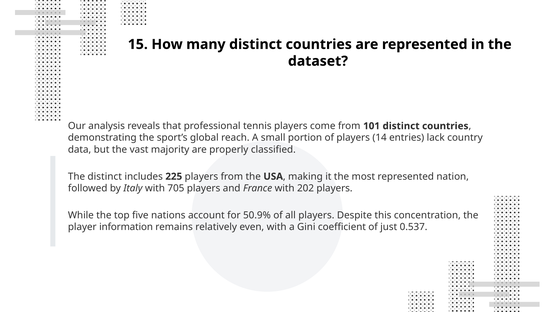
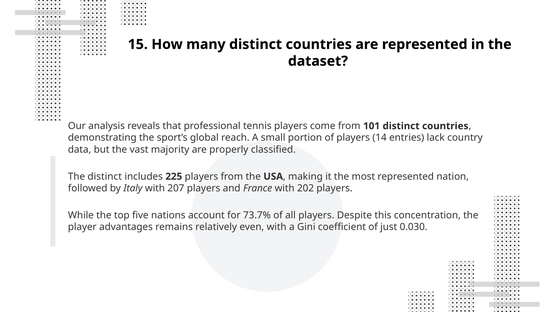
705: 705 -> 207
50.9%: 50.9% -> 73.7%
information: information -> advantages
0.537: 0.537 -> 0.030
